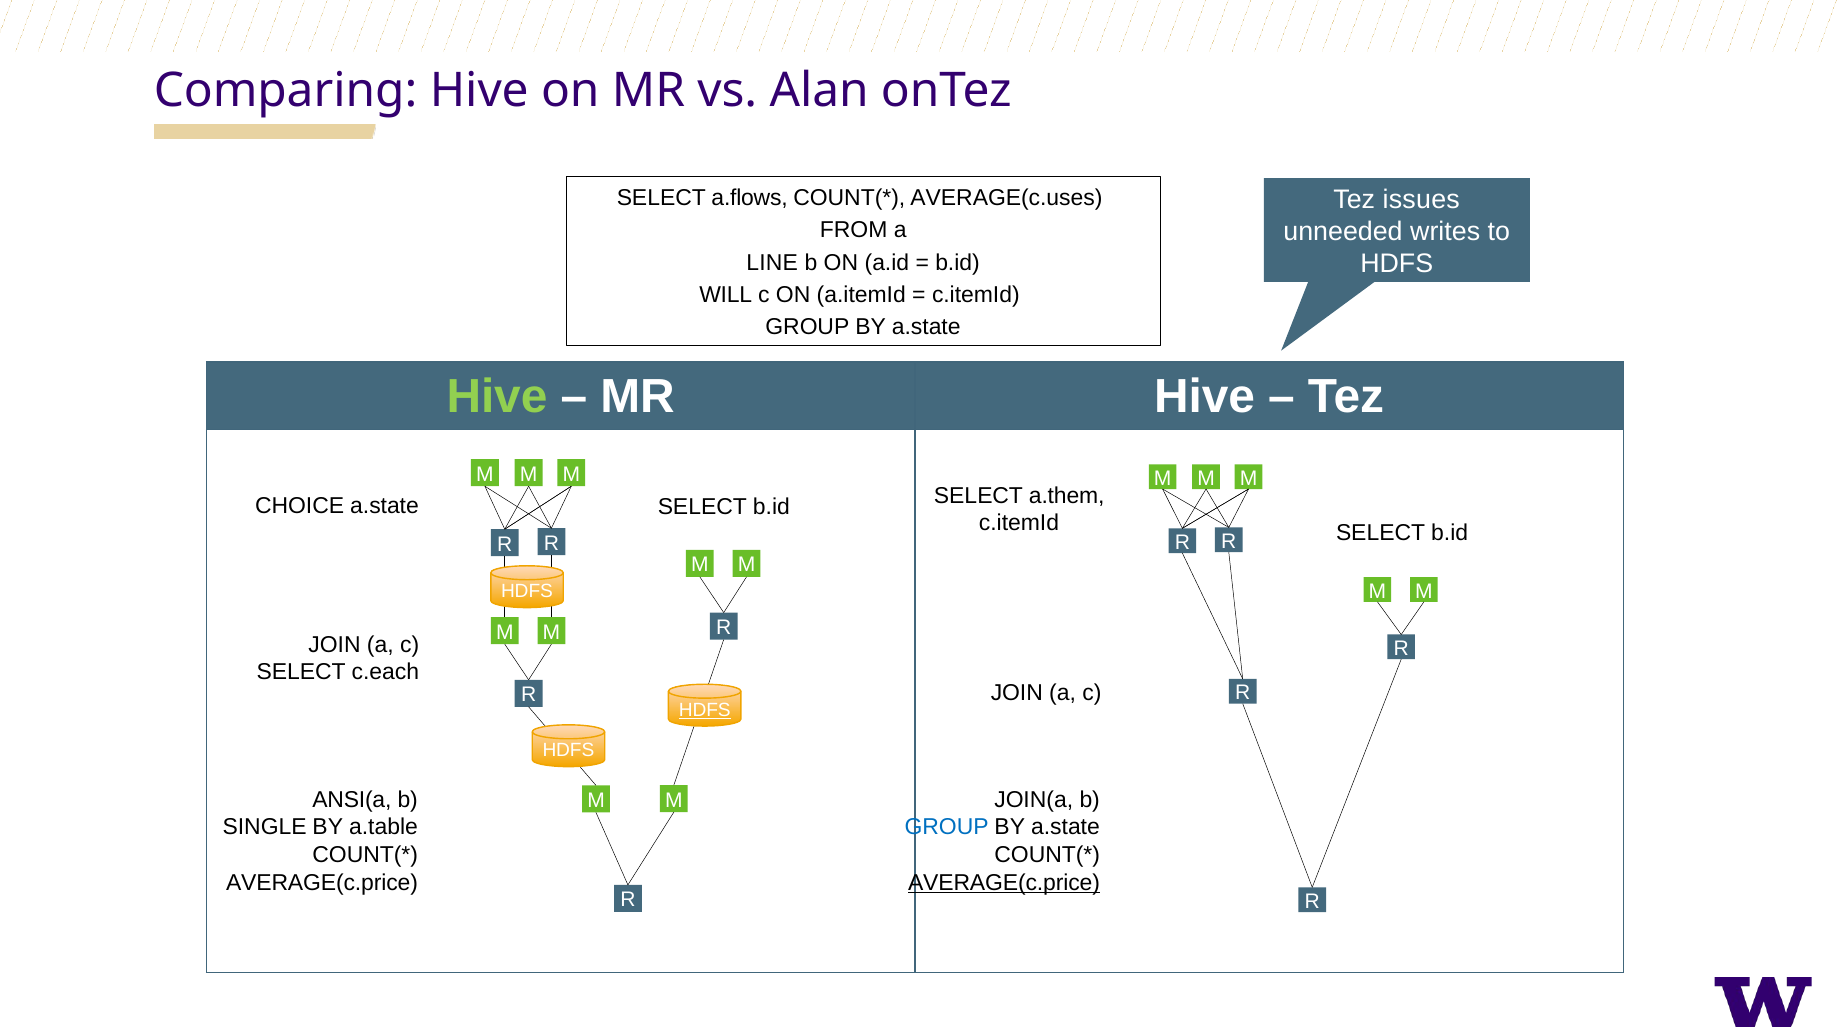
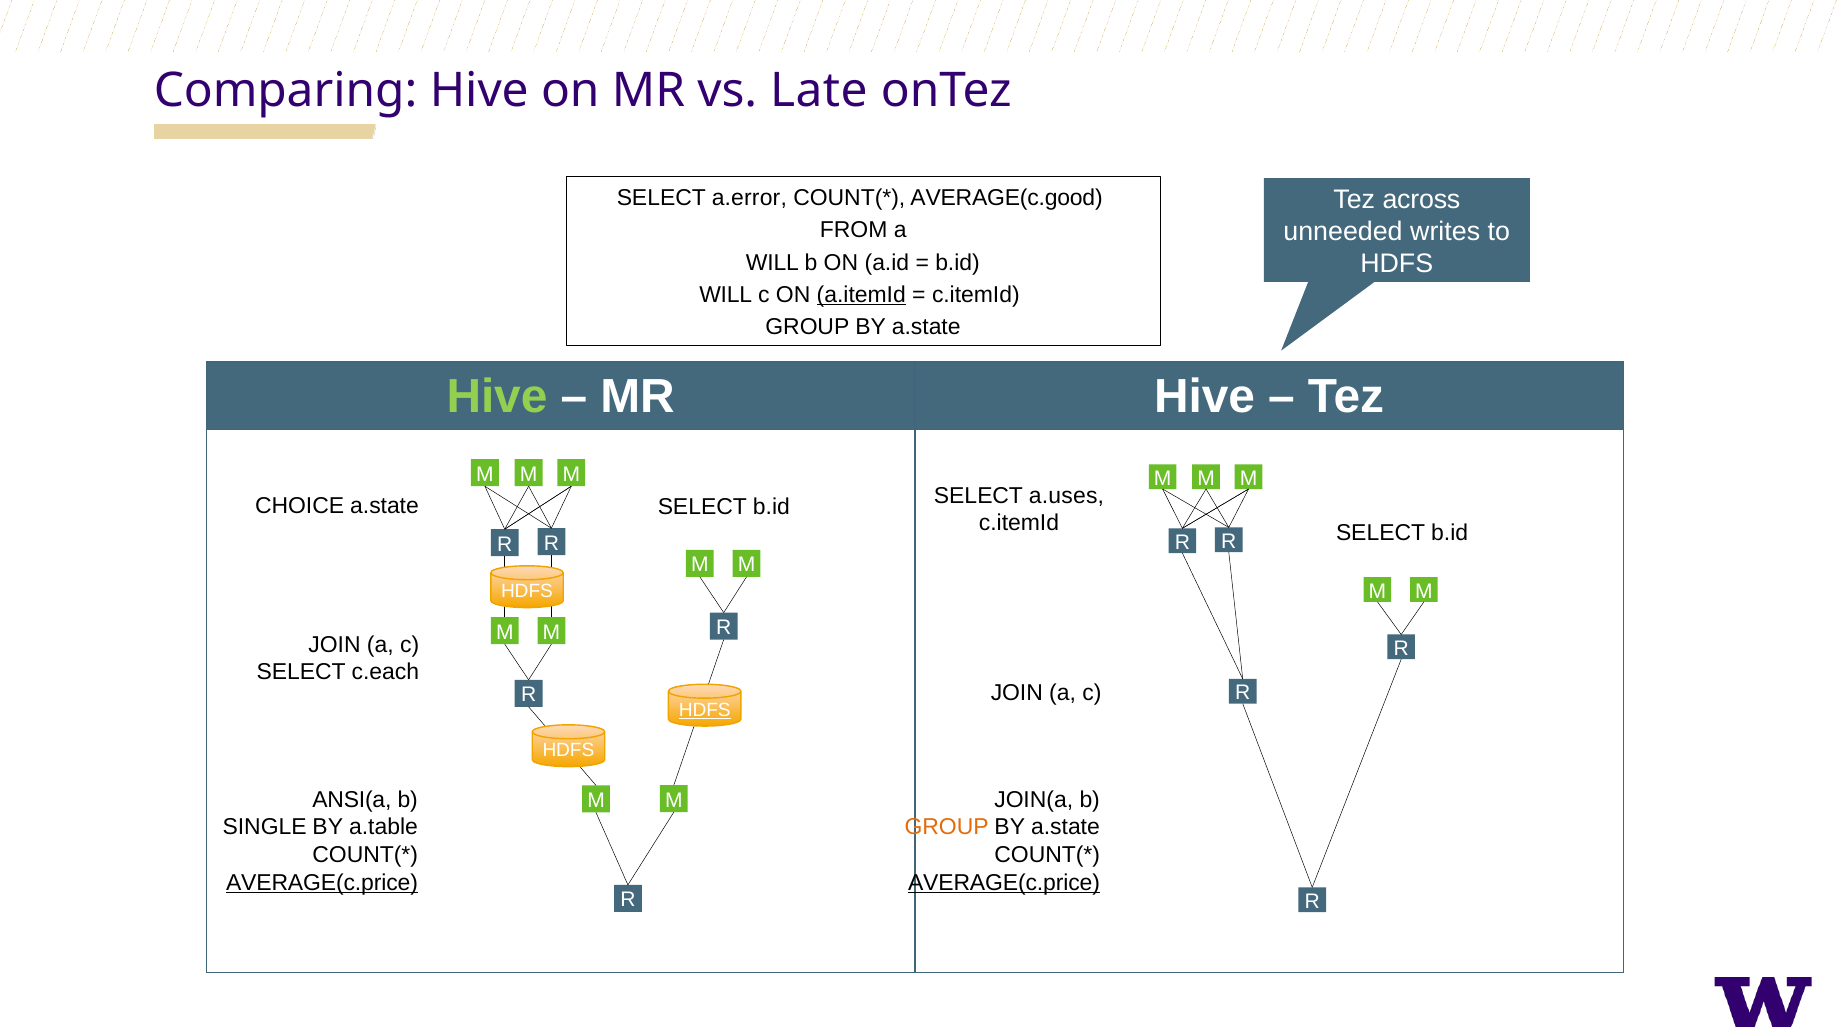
Alan: Alan -> Late
issues: issues -> across
a.flows: a.flows -> a.error
AVERAGE(c.uses: AVERAGE(c.uses -> AVERAGE(c.good
LINE at (772, 263): LINE -> WILL
a.itemId underline: none -> present
a.them: a.them -> a.uses
GROUP at (947, 828) colour: blue -> orange
AVERAGE(c.price at (322, 883) underline: none -> present
